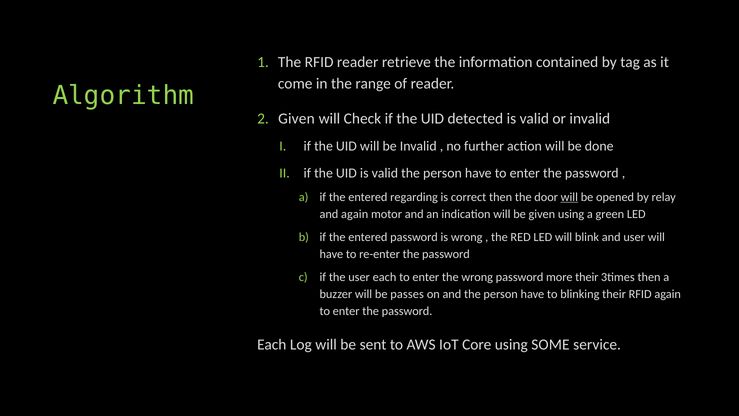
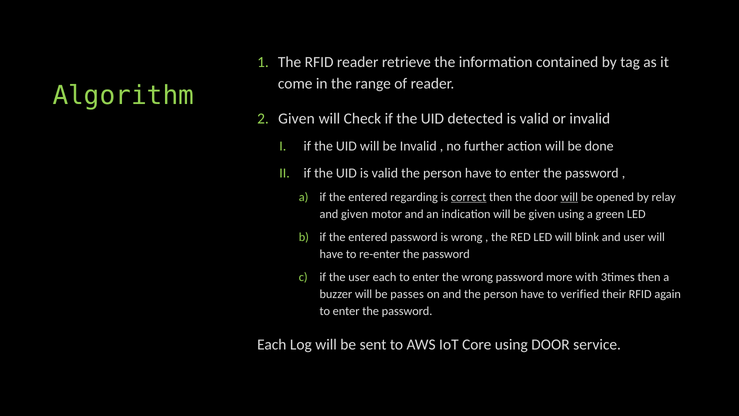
correct underline: none -> present
and again: again -> given
more their: their -> with
blinking: blinking -> verified
using SOME: SOME -> DOOR
